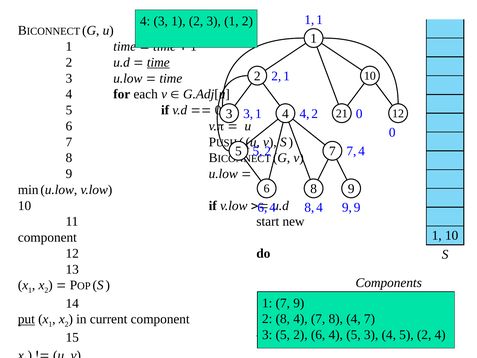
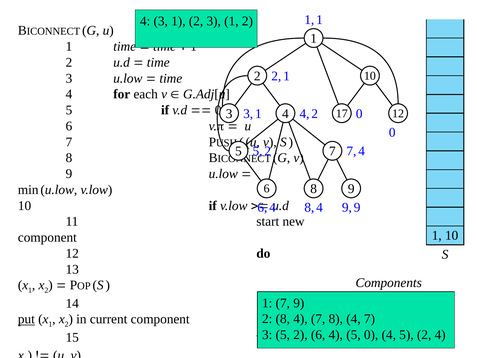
time at (158, 62) underline: present -> none
3 21: 21 -> 17
5 3: 3 -> 0
